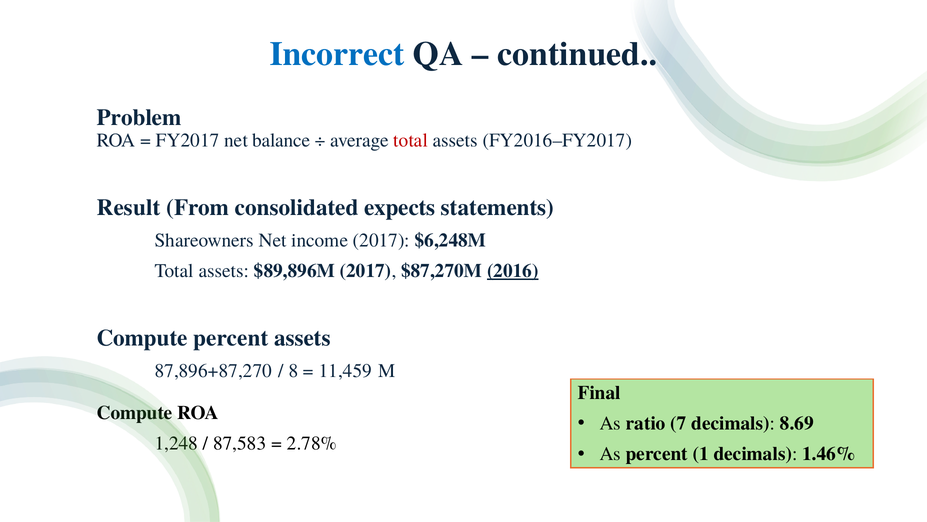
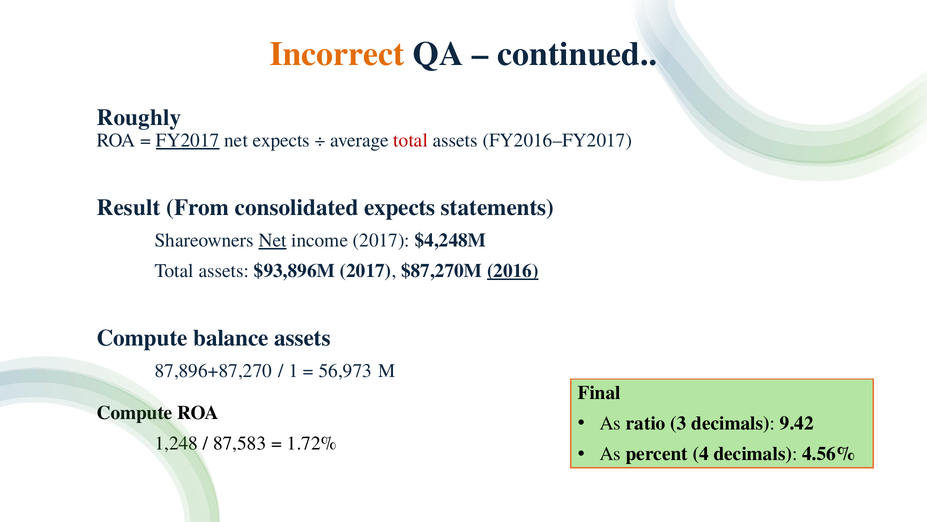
Incorrect colour: blue -> orange
Problem: Problem -> Roughly
FY2017 underline: none -> present
net balance: balance -> expects
Net at (273, 240) underline: none -> present
$6,248M: $6,248M -> $4,248M
$89,896M: $89,896M -> $93,896M
Compute percent: percent -> balance
8: 8 -> 1
11,459: 11,459 -> 56,973
7: 7 -> 3
8.69: 8.69 -> 9.42
2.78%: 2.78% -> 1.72%
1: 1 -> 4
1.46%: 1.46% -> 4.56%
